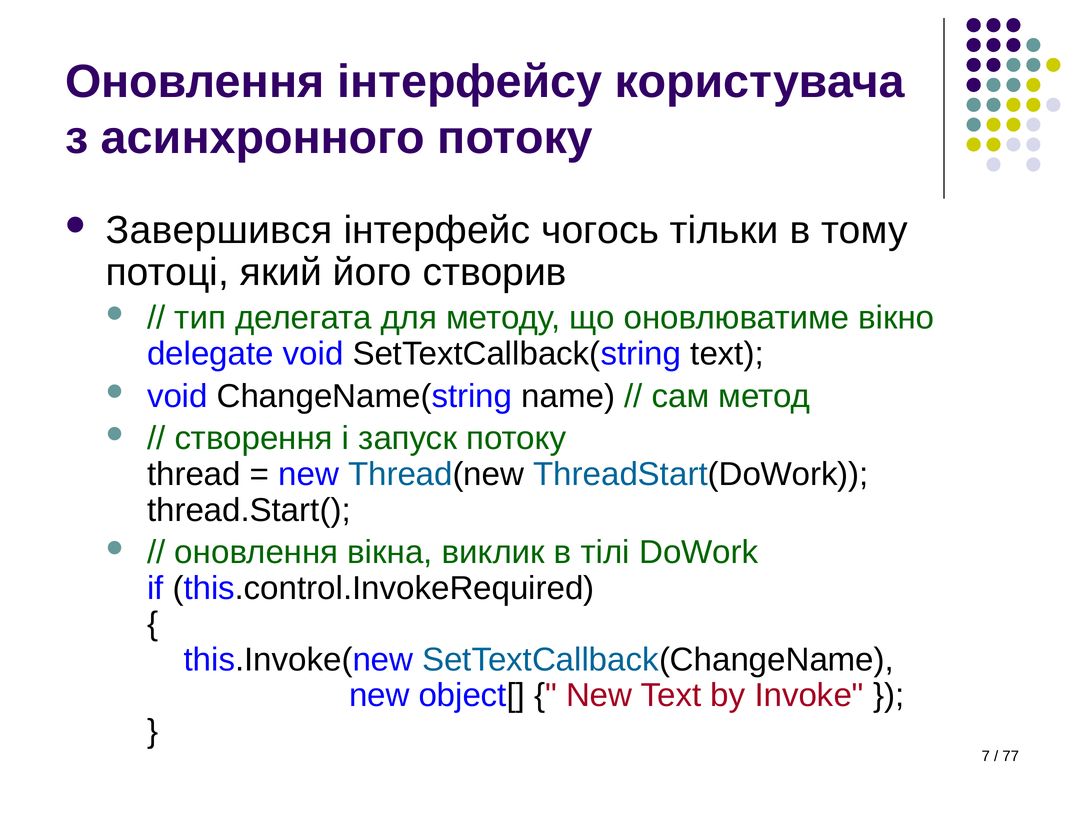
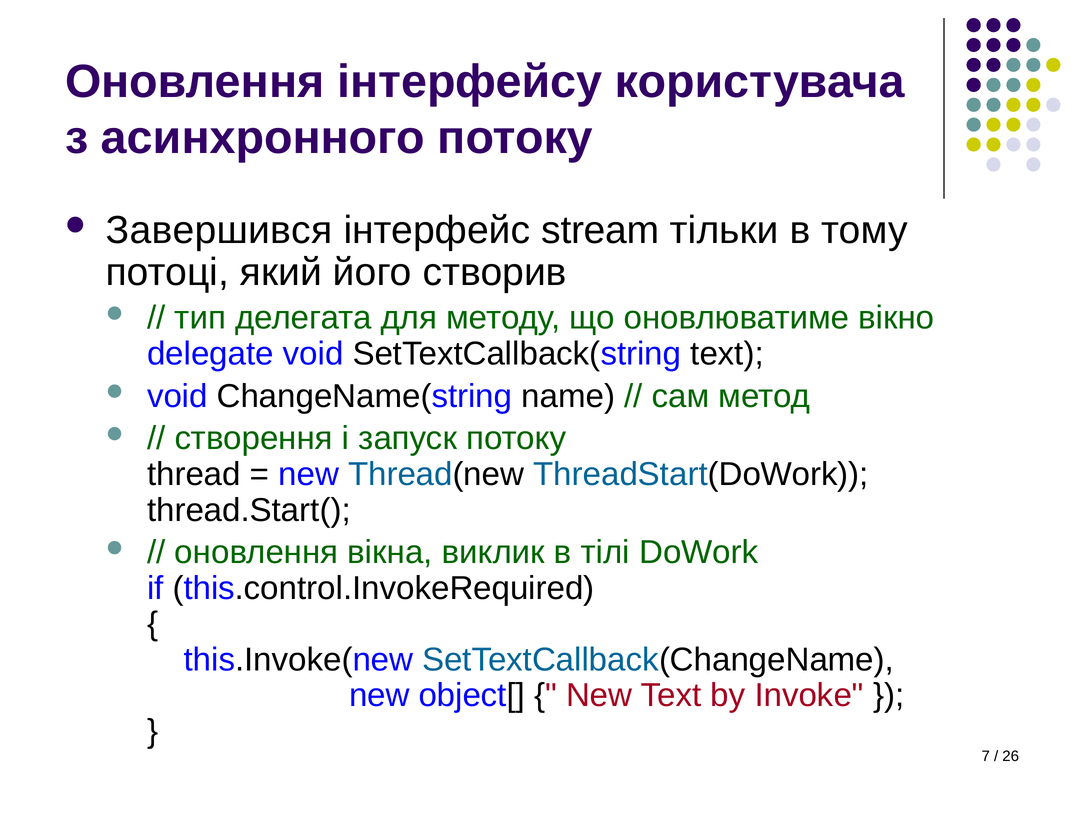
чогось: чогось -> stream
77: 77 -> 26
